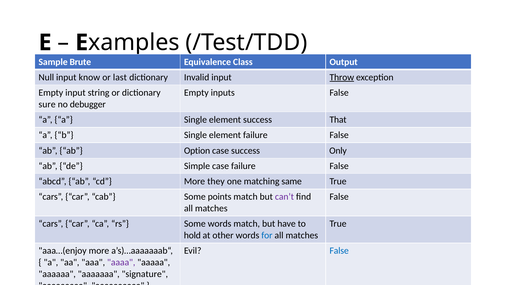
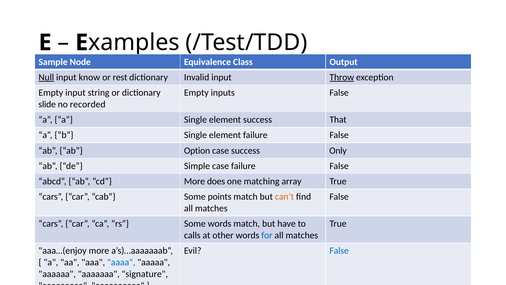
Brute: Brute -> Node
Null underline: none -> present
last: last -> rest
sure: sure -> slide
debugger: debugger -> recorded
they: they -> does
same: same -> array
can’t colour: purple -> orange
hold: hold -> calls
aaaa colour: purple -> blue
